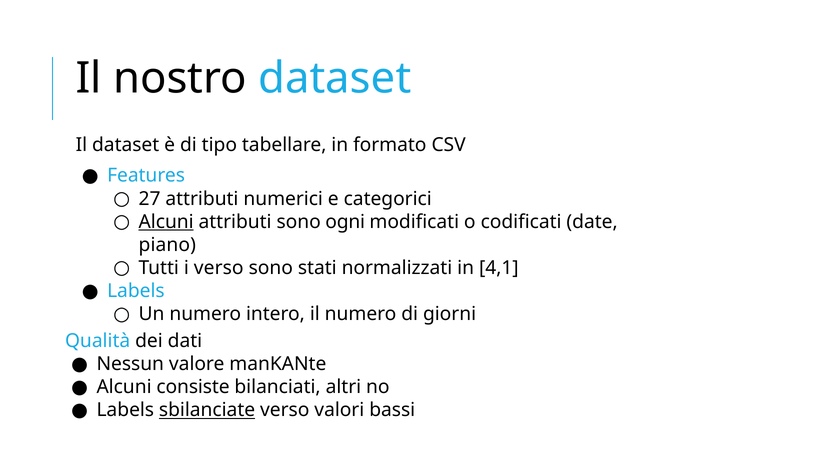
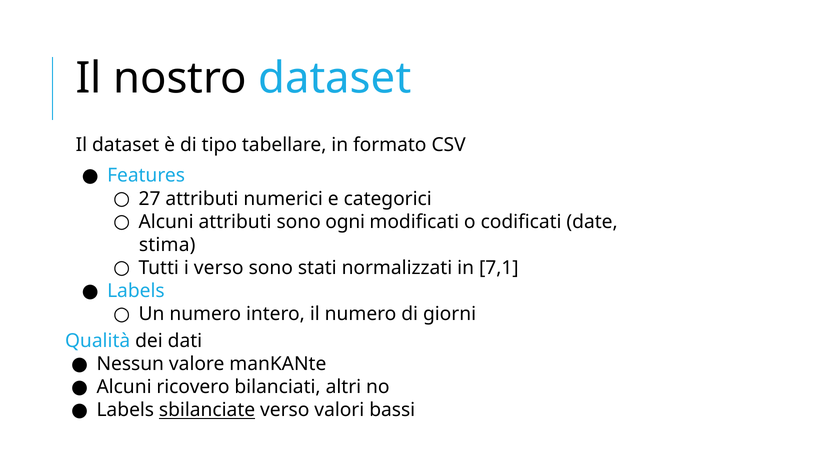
Alcuni at (166, 222) underline: present -> none
piano: piano -> stima
4,1: 4,1 -> 7,1
consiste: consiste -> ricovero
